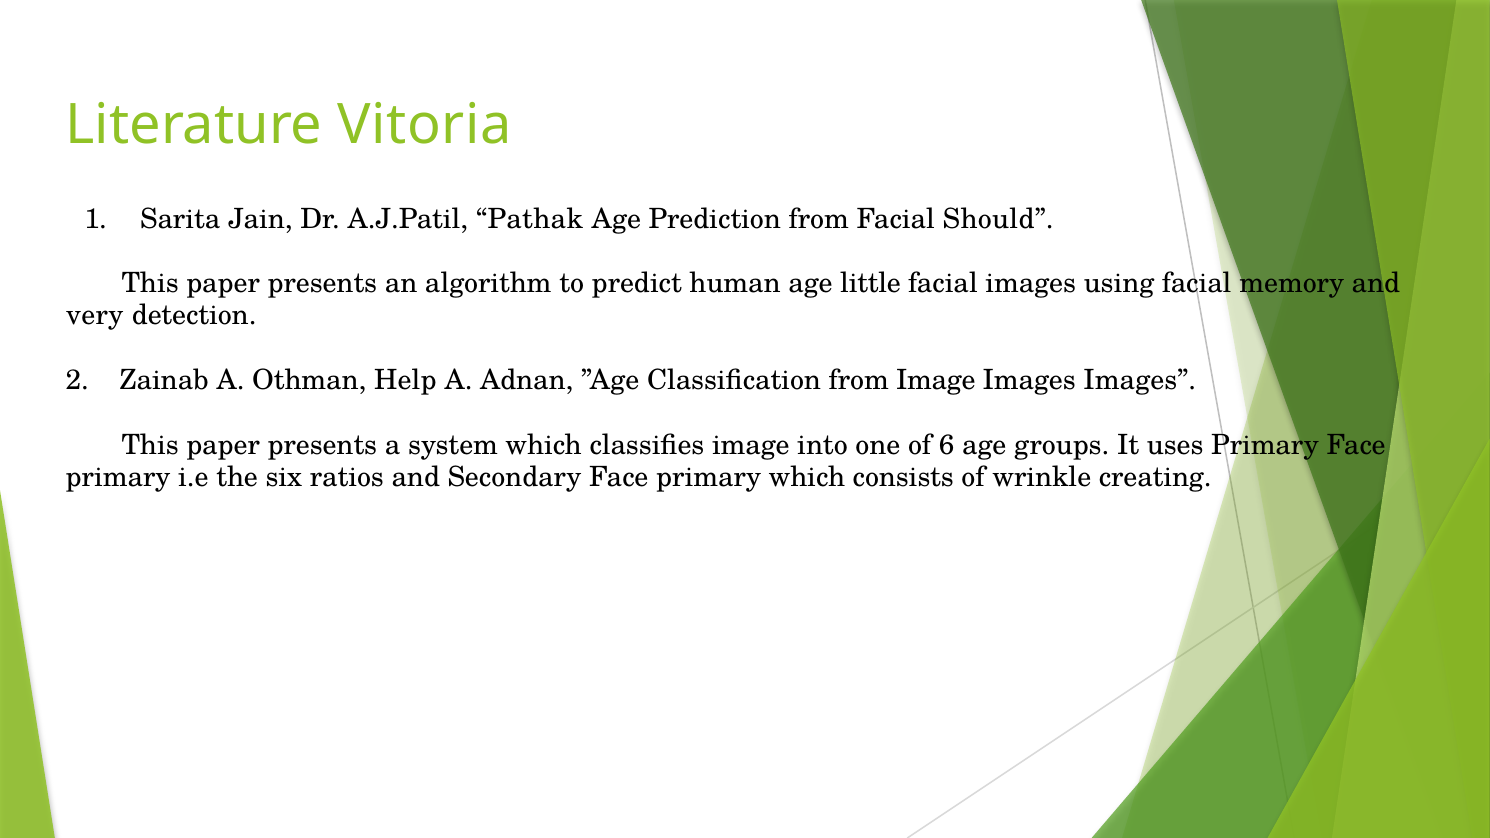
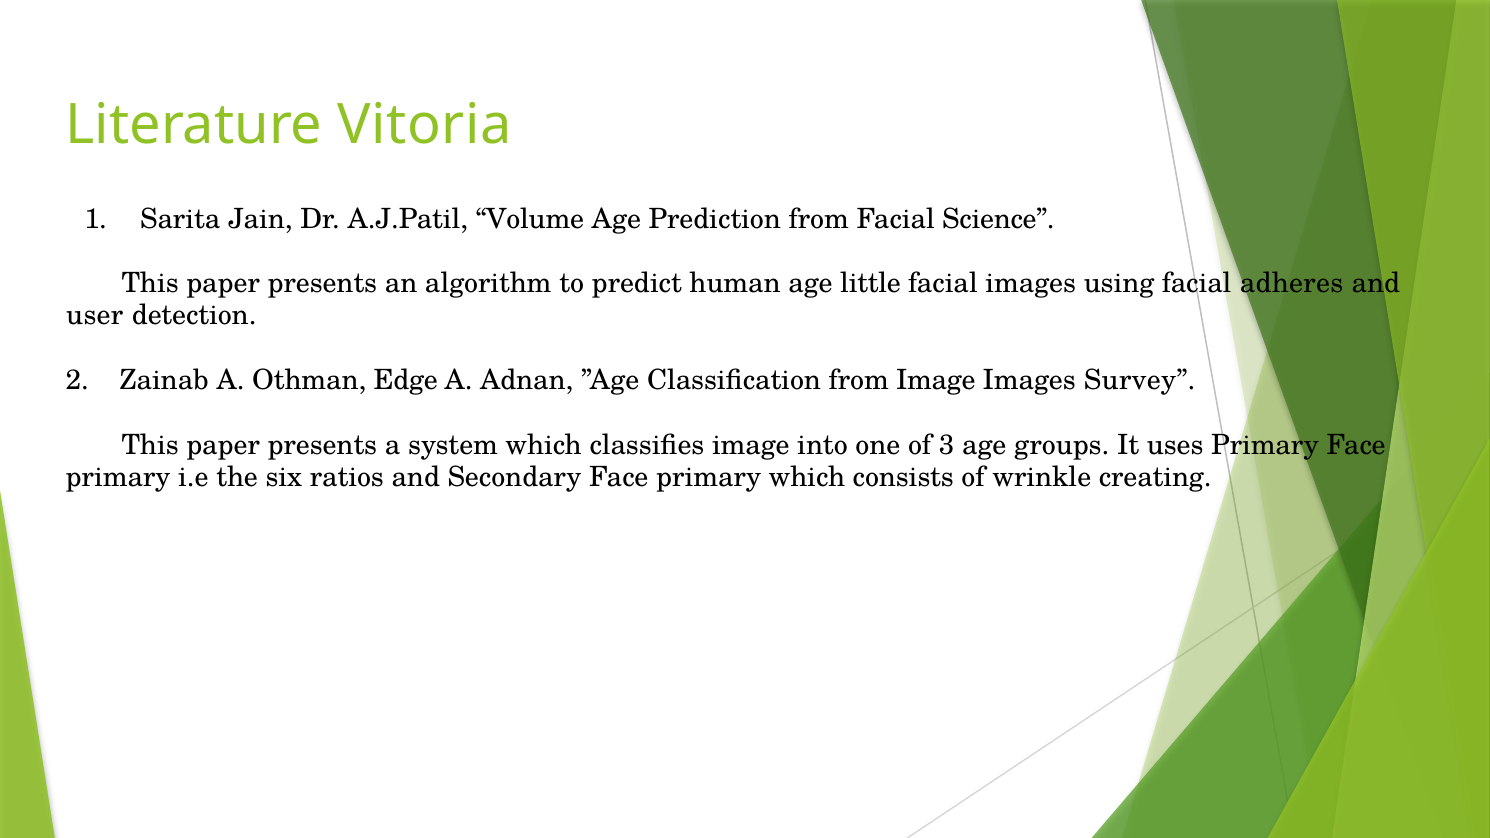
Pathak: Pathak -> Volume
Should: Should -> Science
memory: memory -> adheres
very: very -> user
Help: Help -> Edge
Images Images: Images -> Survey
6: 6 -> 3
